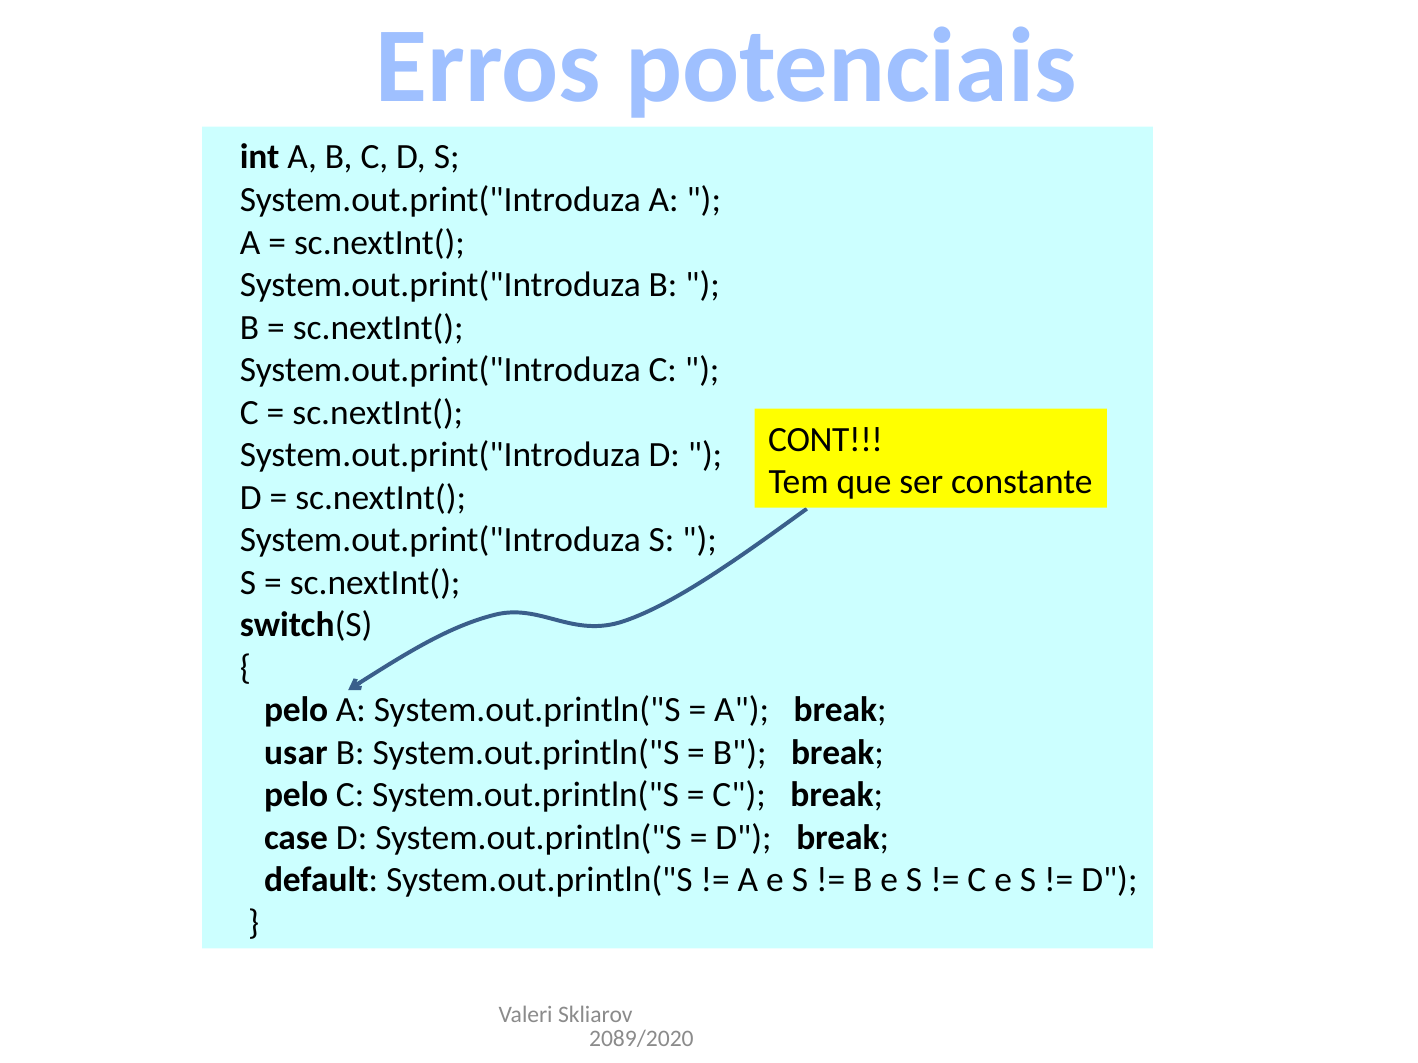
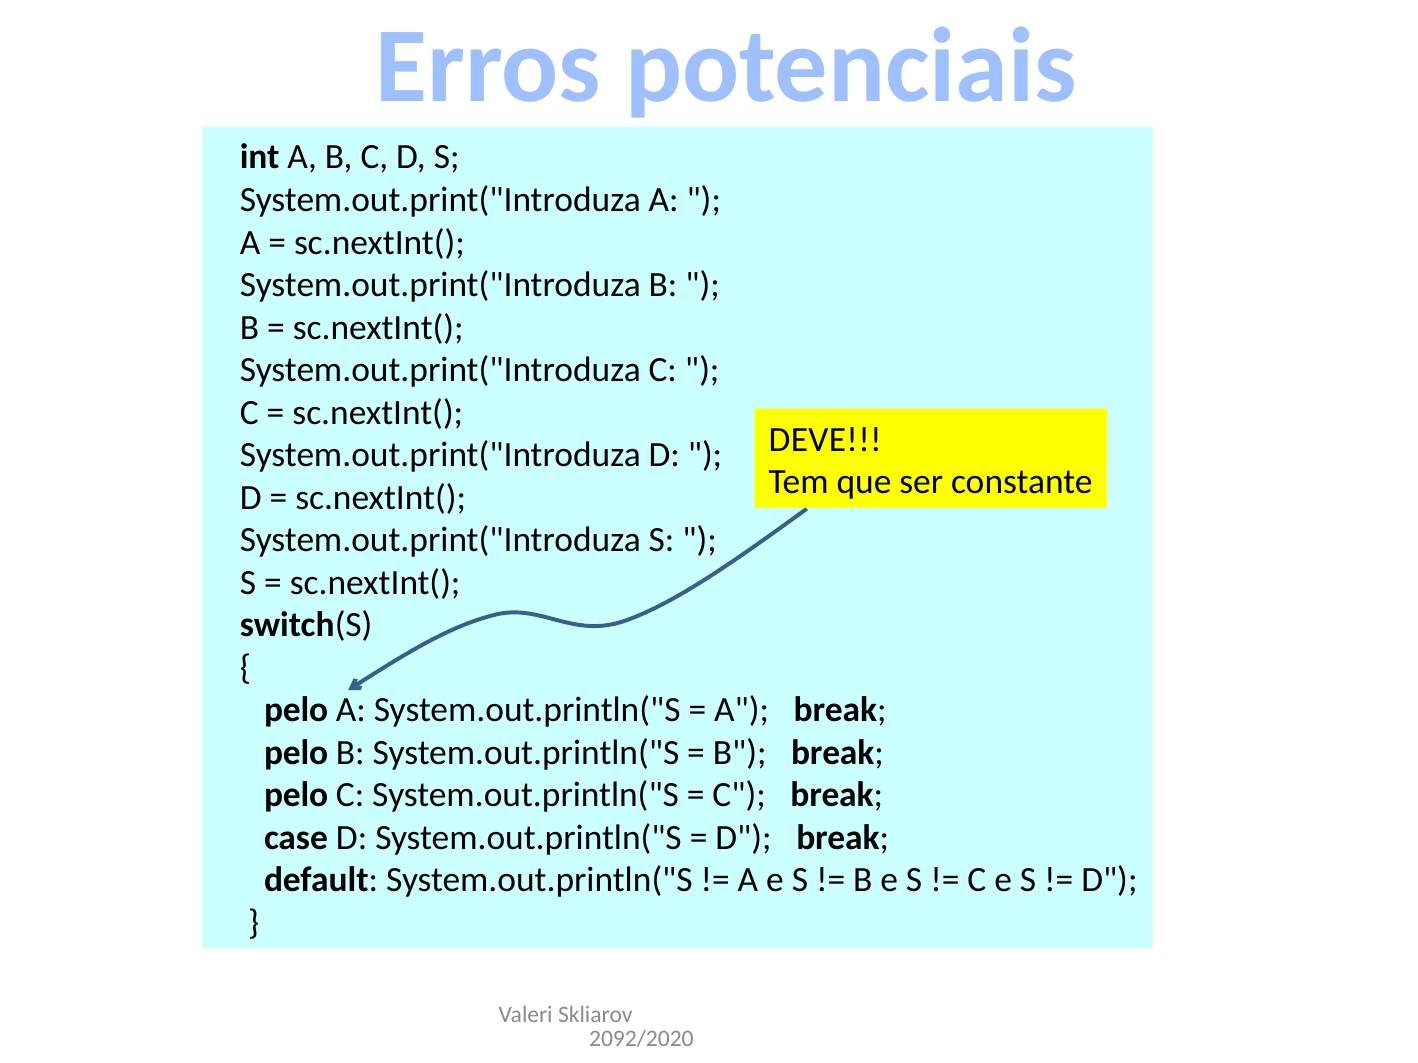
CONT: CONT -> DEVE
usar at (296, 753): usar -> pelo
2089/2020: 2089/2020 -> 2092/2020
